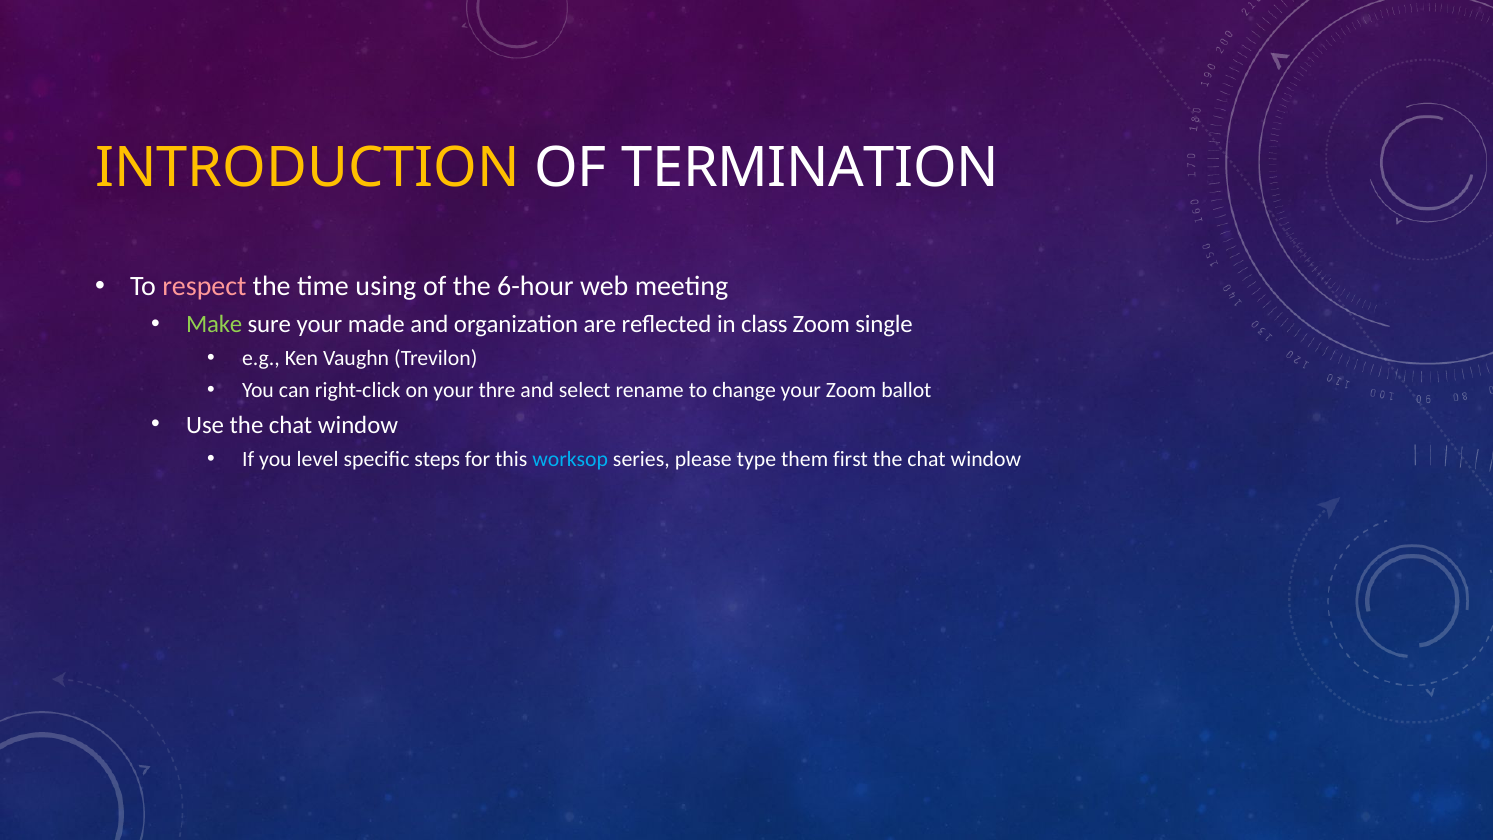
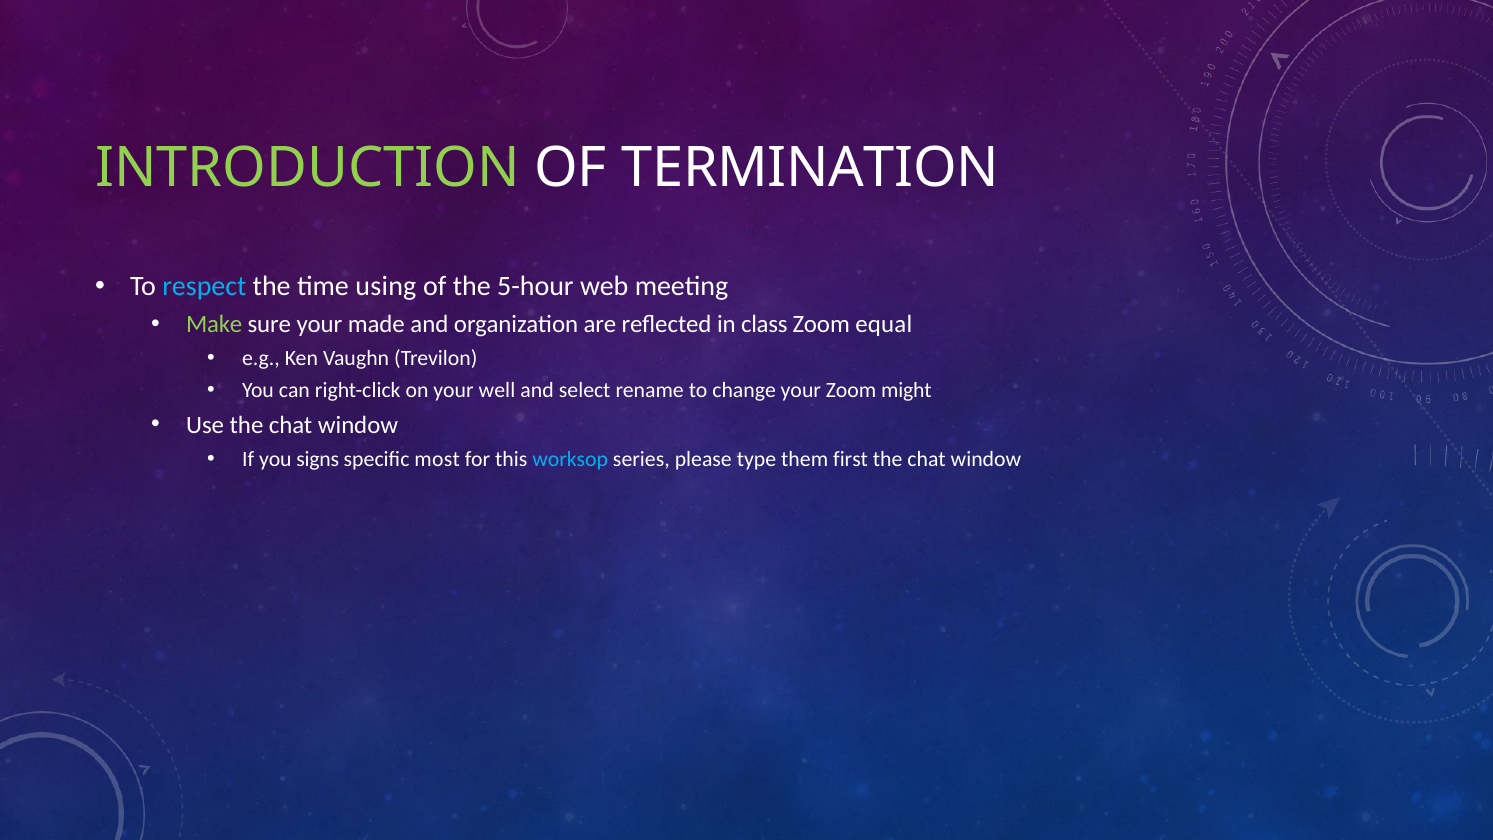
INTRODUCTION colour: yellow -> light green
respect colour: pink -> light blue
6-hour: 6-hour -> 5-hour
single: single -> equal
thre: thre -> well
ballot: ballot -> might
level: level -> signs
steps: steps -> most
